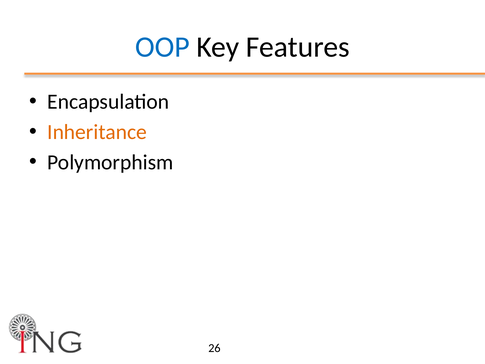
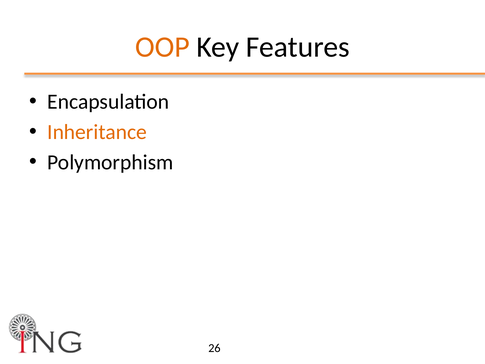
OOP colour: blue -> orange
